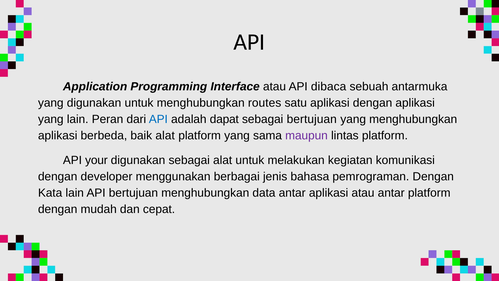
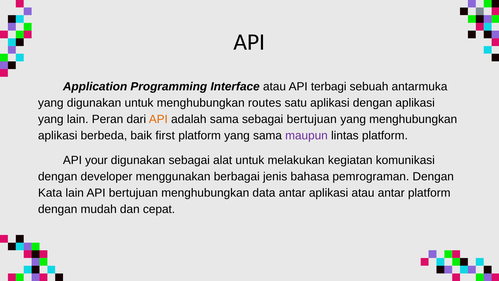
dibaca: dibaca -> terbagi
API at (158, 119) colour: blue -> orange
adalah dapat: dapat -> sama
baik alat: alat -> first
